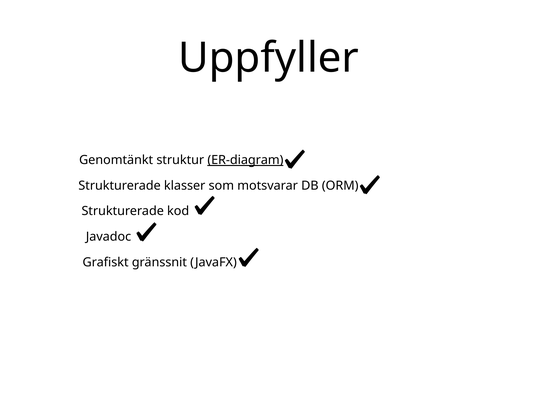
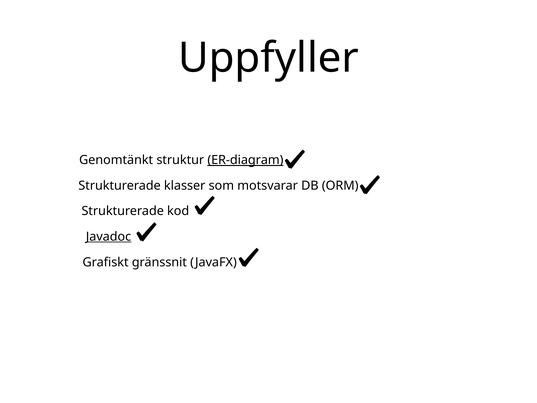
Javadoc underline: none -> present
